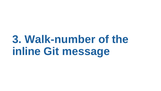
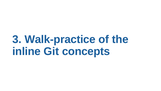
Walk-number: Walk-number -> Walk-practice
message: message -> concepts
